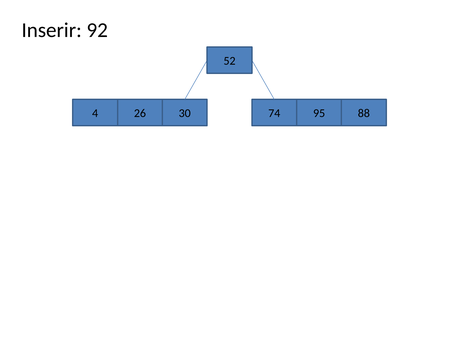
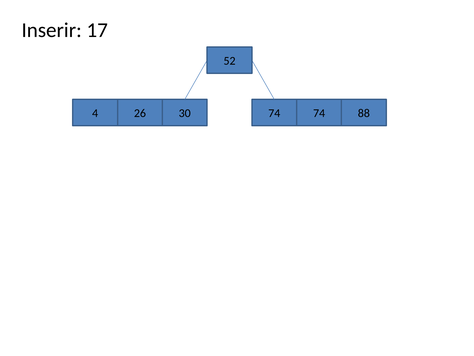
92: 92 -> 17
74 95: 95 -> 74
